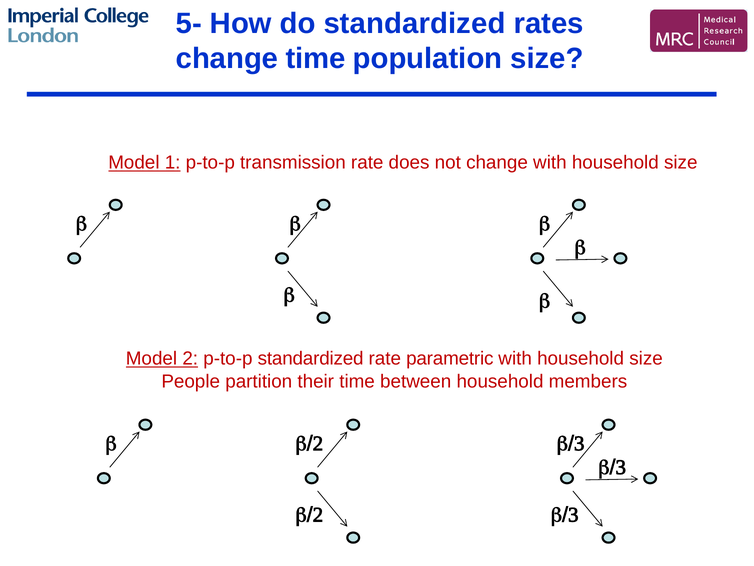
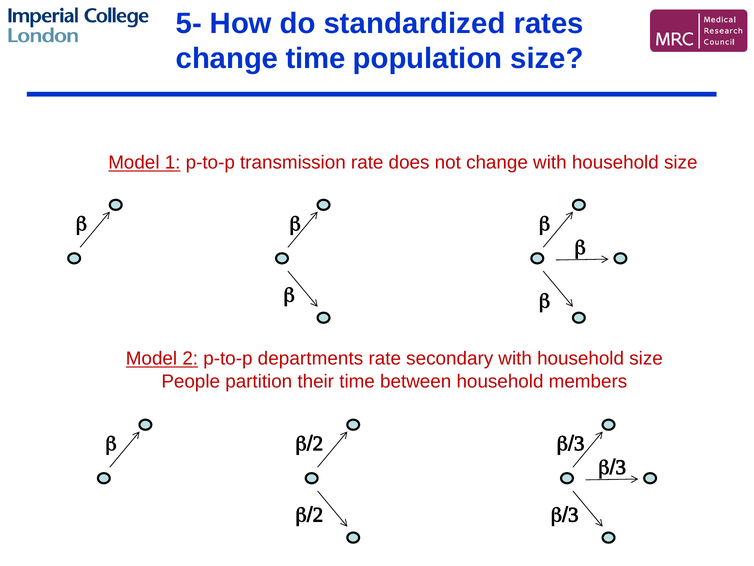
p-to-p standardized: standardized -> departments
parametric: parametric -> secondary
